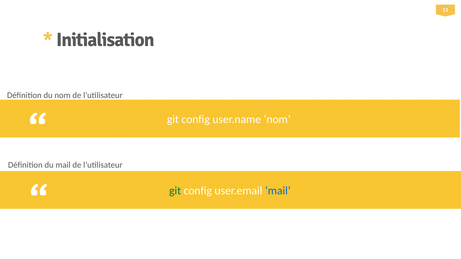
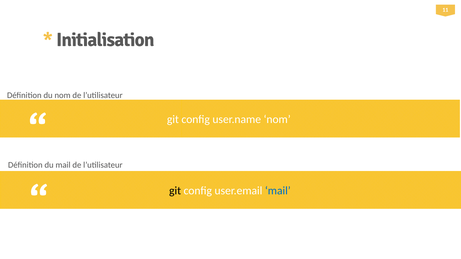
git at (175, 191) colour: green -> black
